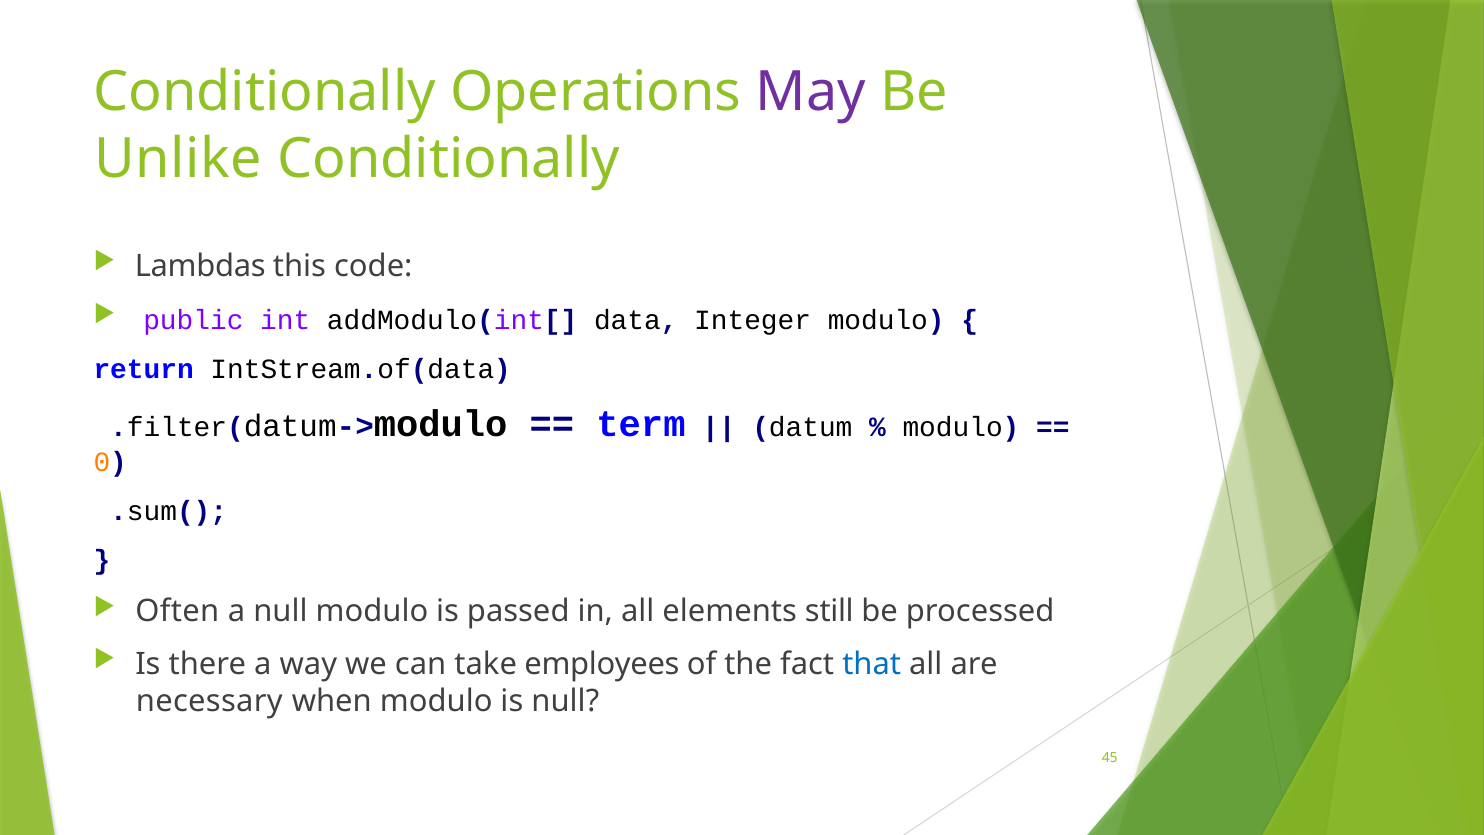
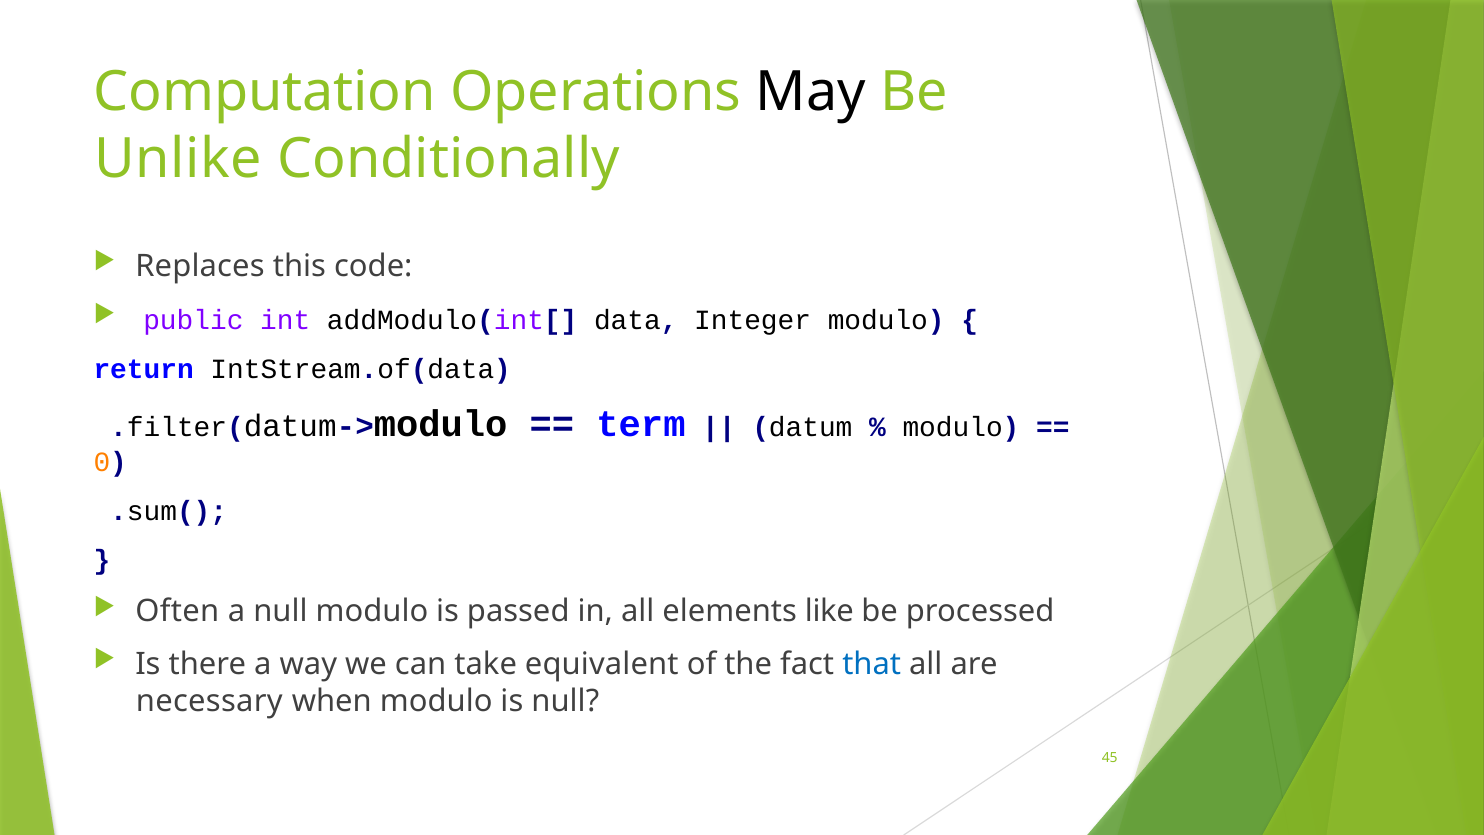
Conditionally at (265, 93): Conditionally -> Computation
May colour: purple -> black
Lambdas: Lambdas -> Replaces
still: still -> like
employees: employees -> equivalent
